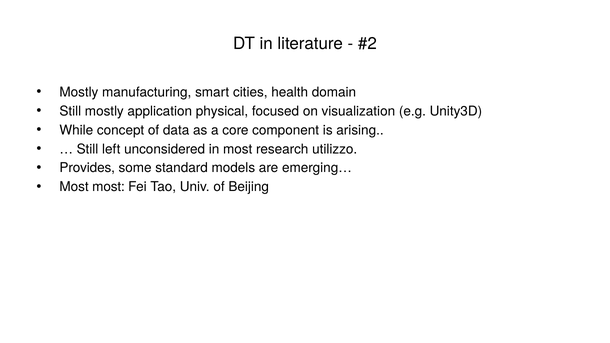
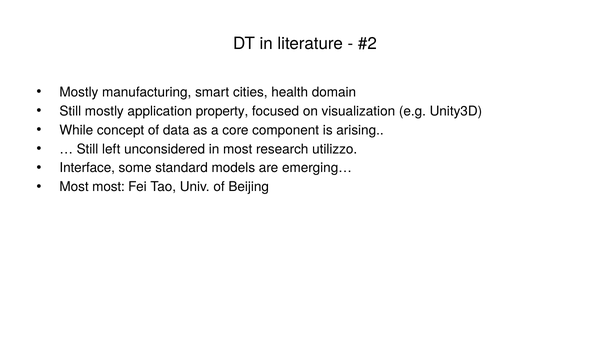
physical: physical -> property
Provides: Provides -> Interface
